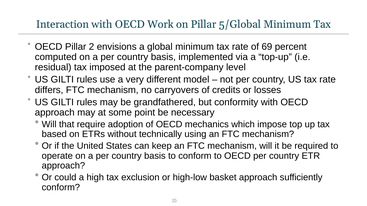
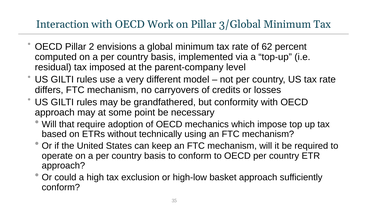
5/Global: 5/Global -> 3/Global
69: 69 -> 62
